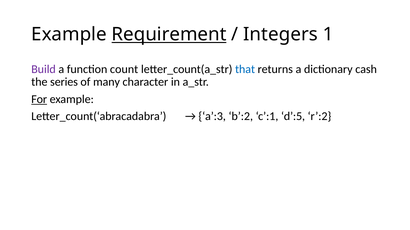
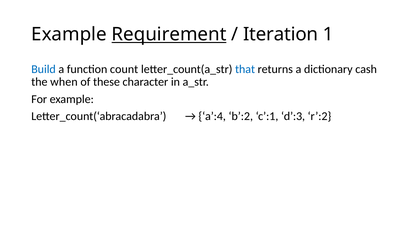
Integers: Integers -> Iteration
Build colour: purple -> blue
series: series -> when
many: many -> these
For underline: present -> none
a’:3: a’:3 -> a’:4
d’:5: d’:5 -> d’:3
